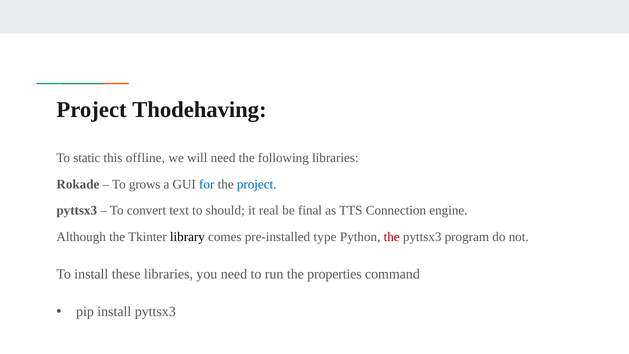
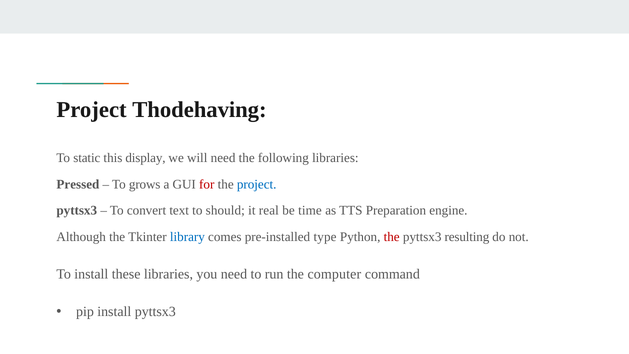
offline: offline -> display
Rokade: Rokade -> Pressed
for colour: blue -> red
final: final -> time
Connection: Connection -> Preparation
library colour: black -> blue
program: program -> resulting
properties: properties -> computer
